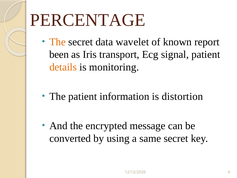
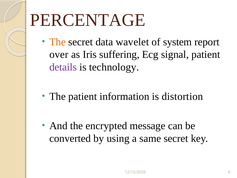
known: known -> system
been: been -> over
transport: transport -> suffering
details colour: orange -> purple
monitoring: monitoring -> technology
